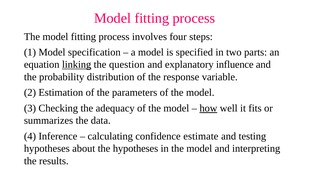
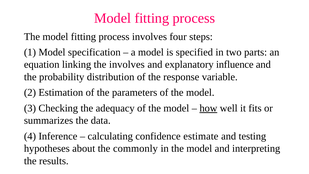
linking underline: present -> none
the question: question -> involves
the hypotheses: hypotheses -> commonly
